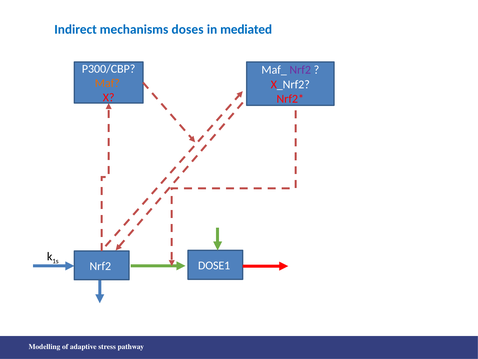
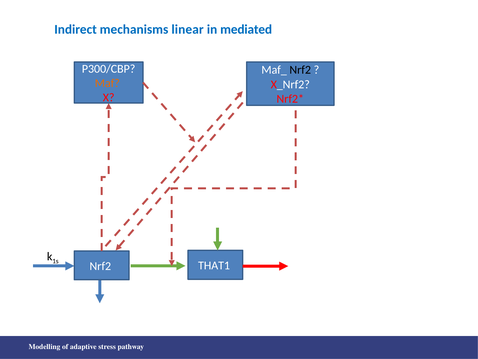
doses: doses -> linear
Nrf2 at (300, 70) colour: purple -> black
DOSE1: DOSE1 -> THAT1
